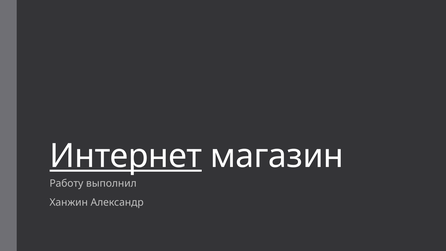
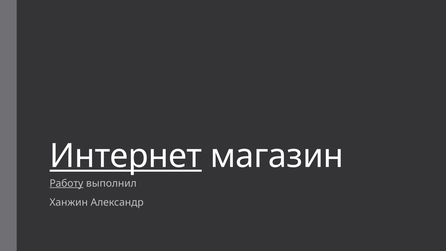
Работу underline: none -> present
